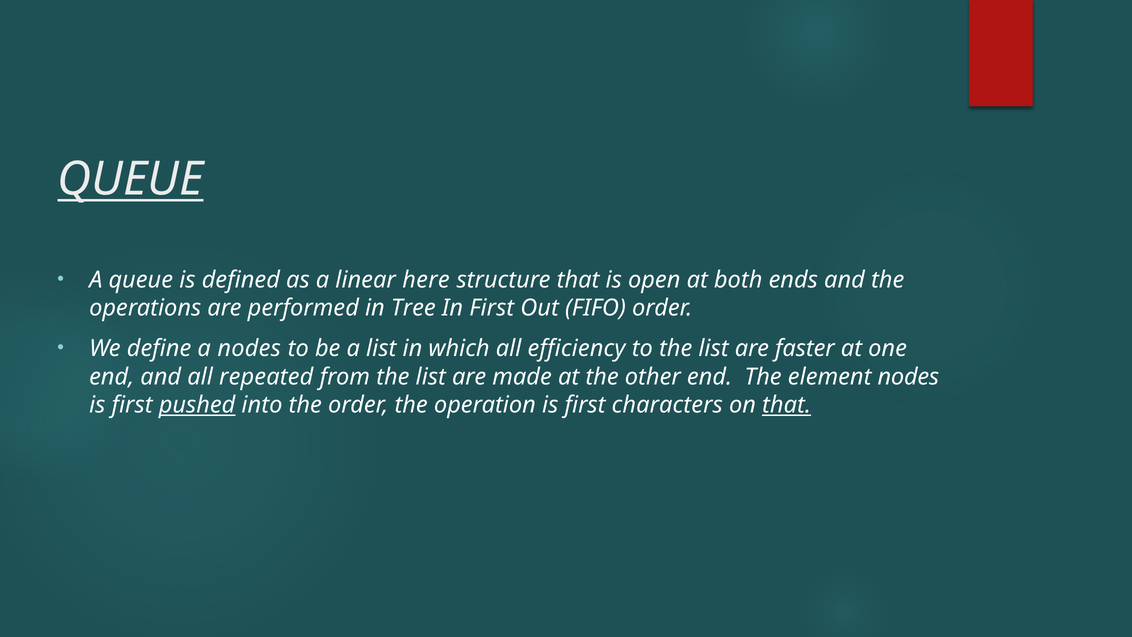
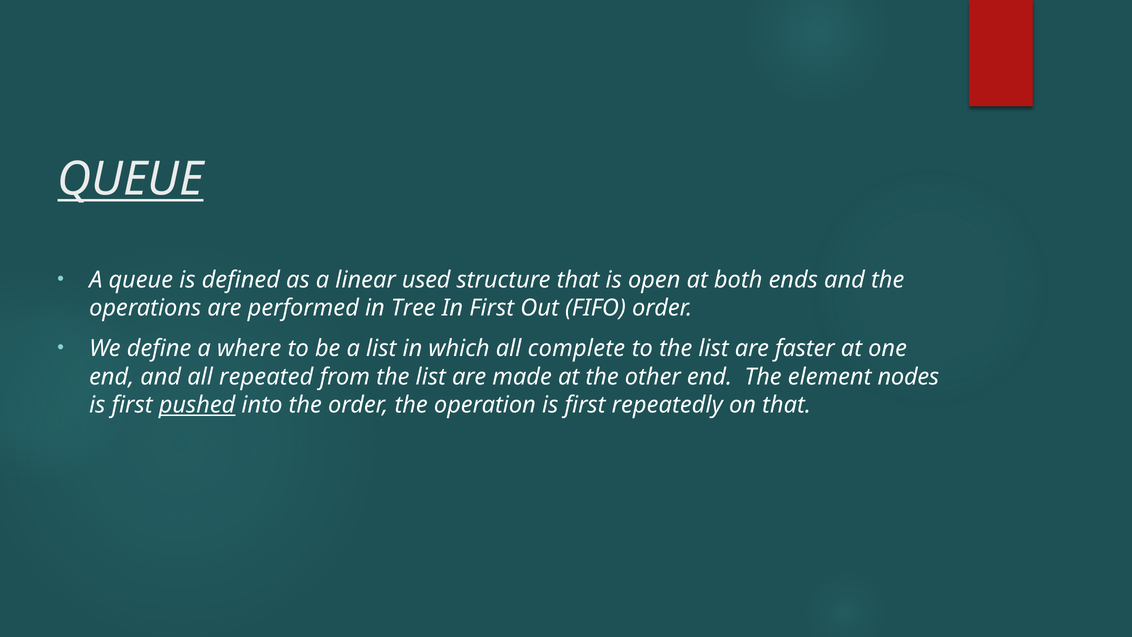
here: here -> used
a nodes: nodes -> where
efficiency: efficiency -> complete
characters: characters -> repeatedly
that at (787, 405) underline: present -> none
